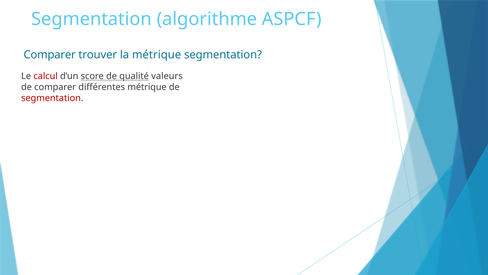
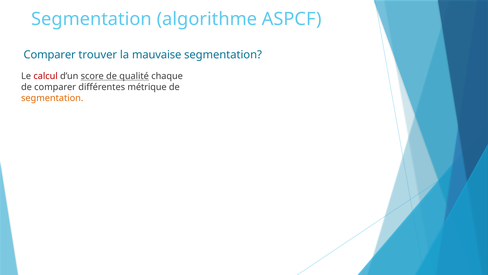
la métrique: métrique -> mauvaise
valeurs: valeurs -> chaque
segmentation at (52, 98) colour: red -> orange
